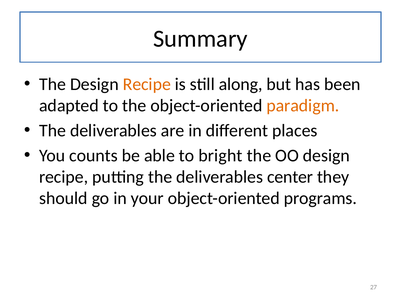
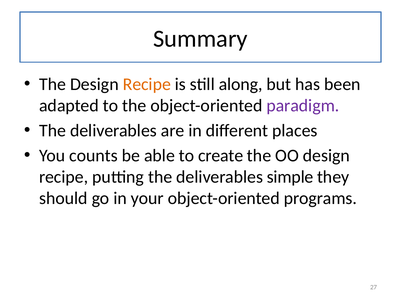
paradigm colour: orange -> purple
bright: bright -> create
center: center -> simple
